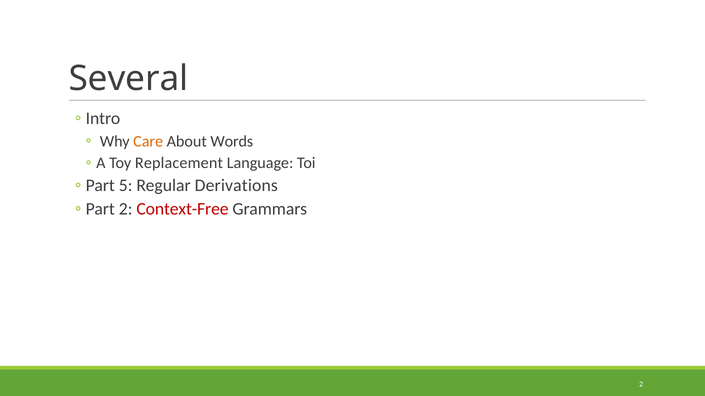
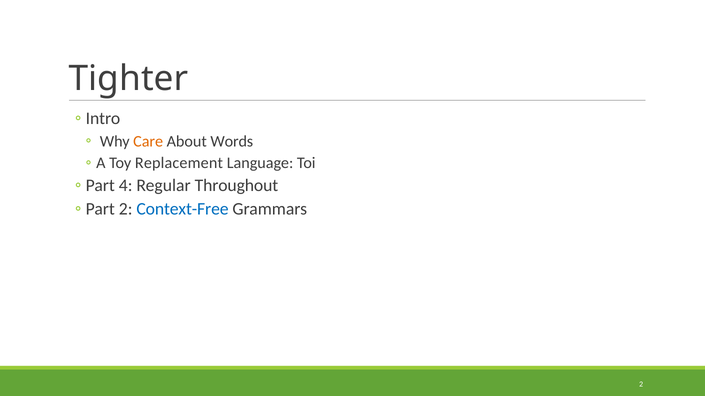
Several: Several -> Tighter
5: 5 -> 4
Derivations: Derivations -> Throughout
Context-Free colour: red -> blue
